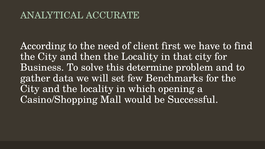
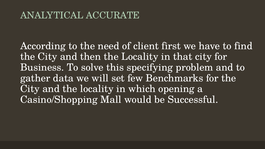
determine: determine -> specifying
